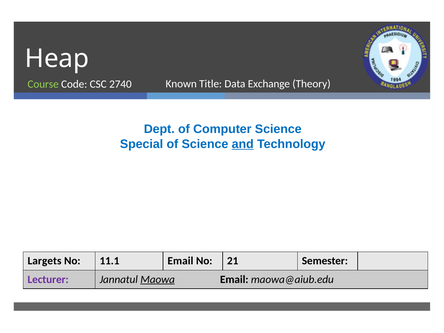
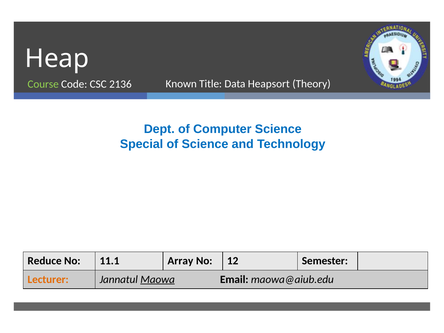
Exchange: Exchange -> Heapsort
2740: 2740 -> 2136
and underline: present -> none
Largets: Largets -> Reduce
11.1 Email: Email -> Array
21: 21 -> 12
Lecturer colour: purple -> orange
